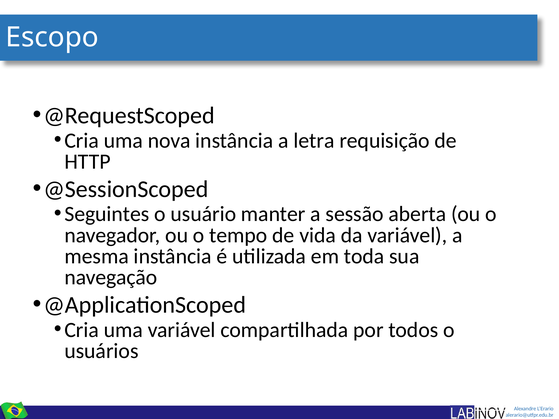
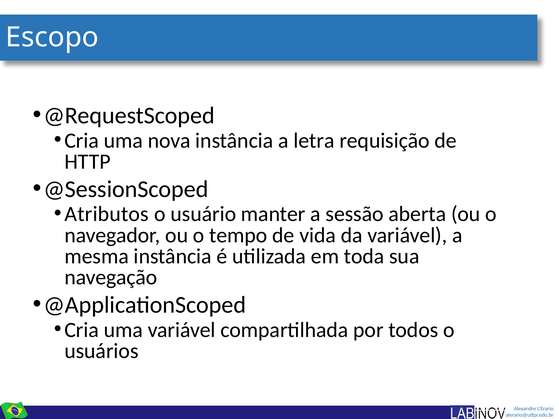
Seguintes: Seguintes -> Atributos
